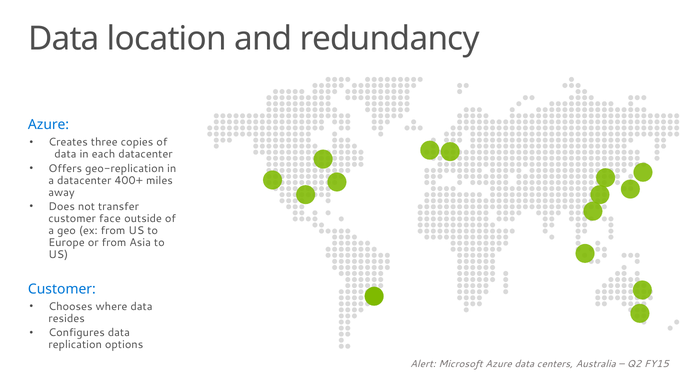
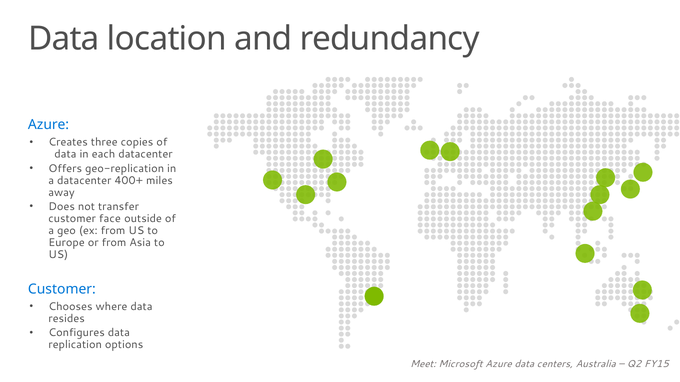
Alert: Alert -> Meet
